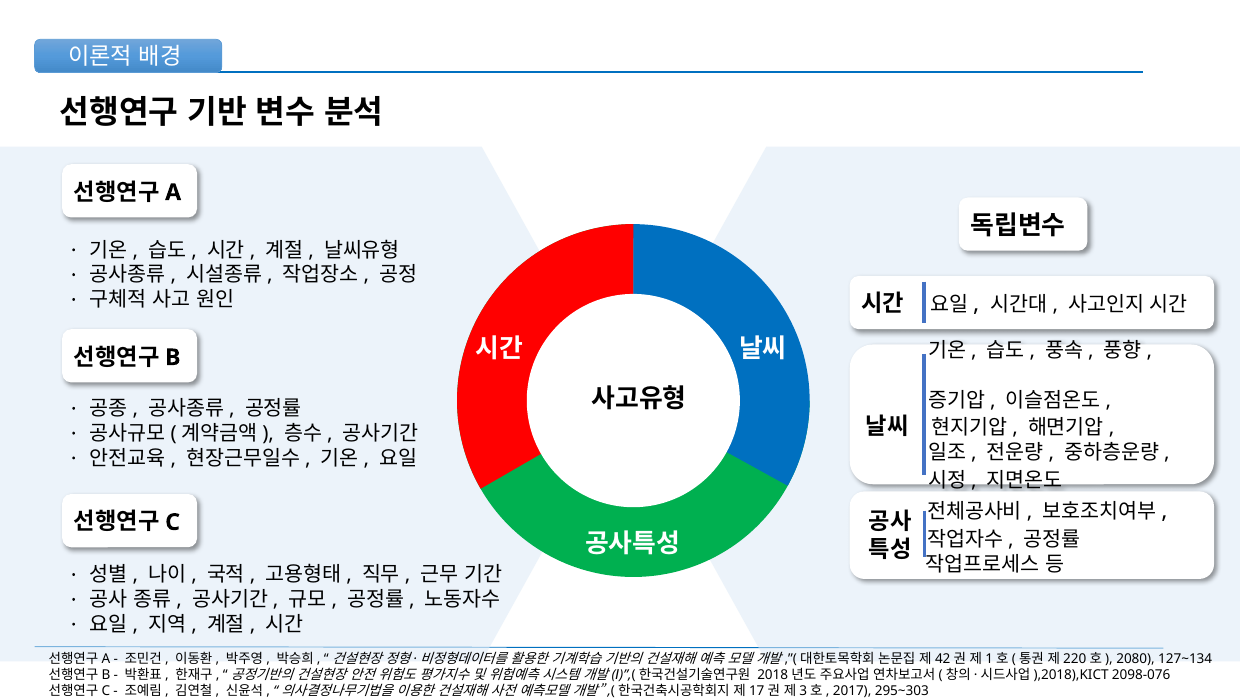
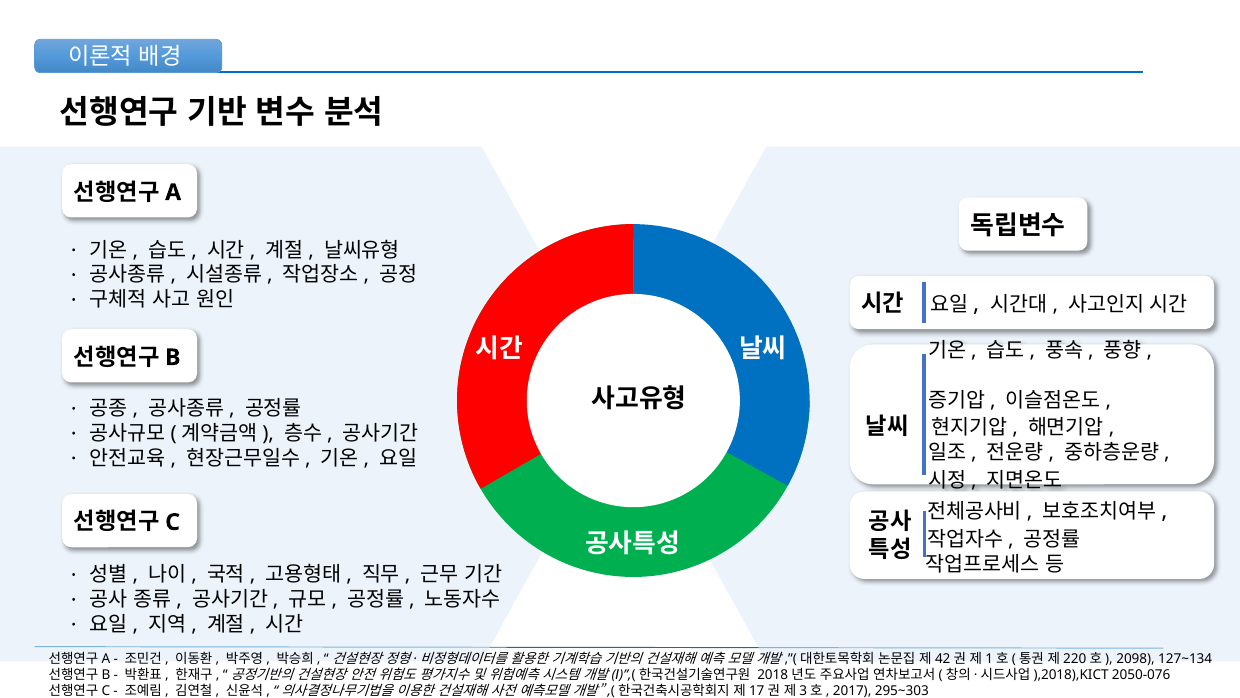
2080: 2080 -> 2098
2098-076: 2098-076 -> 2050-076
